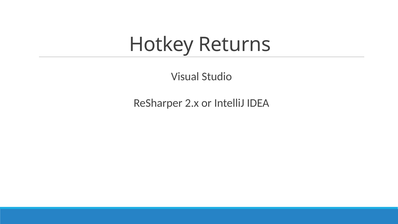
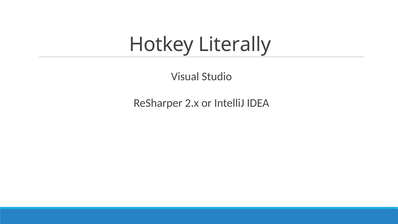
Returns: Returns -> Literally
